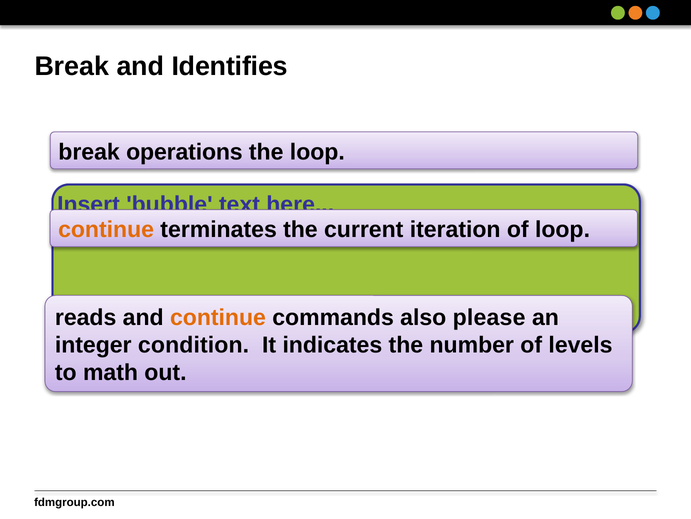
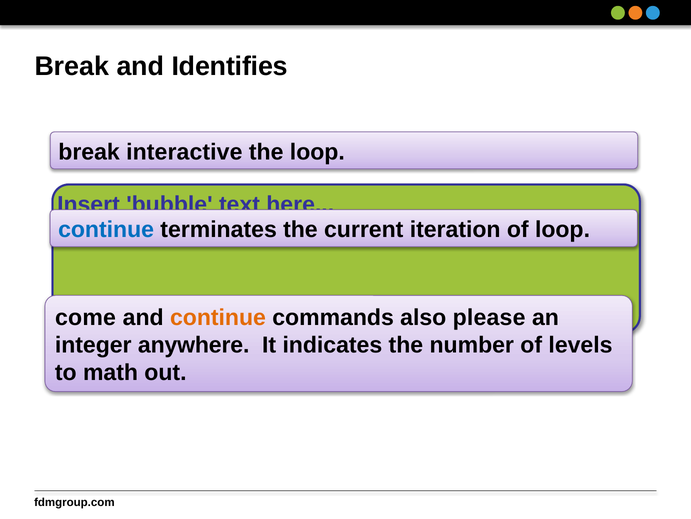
operations: operations -> interactive
continue at (106, 229) colour: orange -> blue
reads: reads -> come
condition: condition -> anywhere
